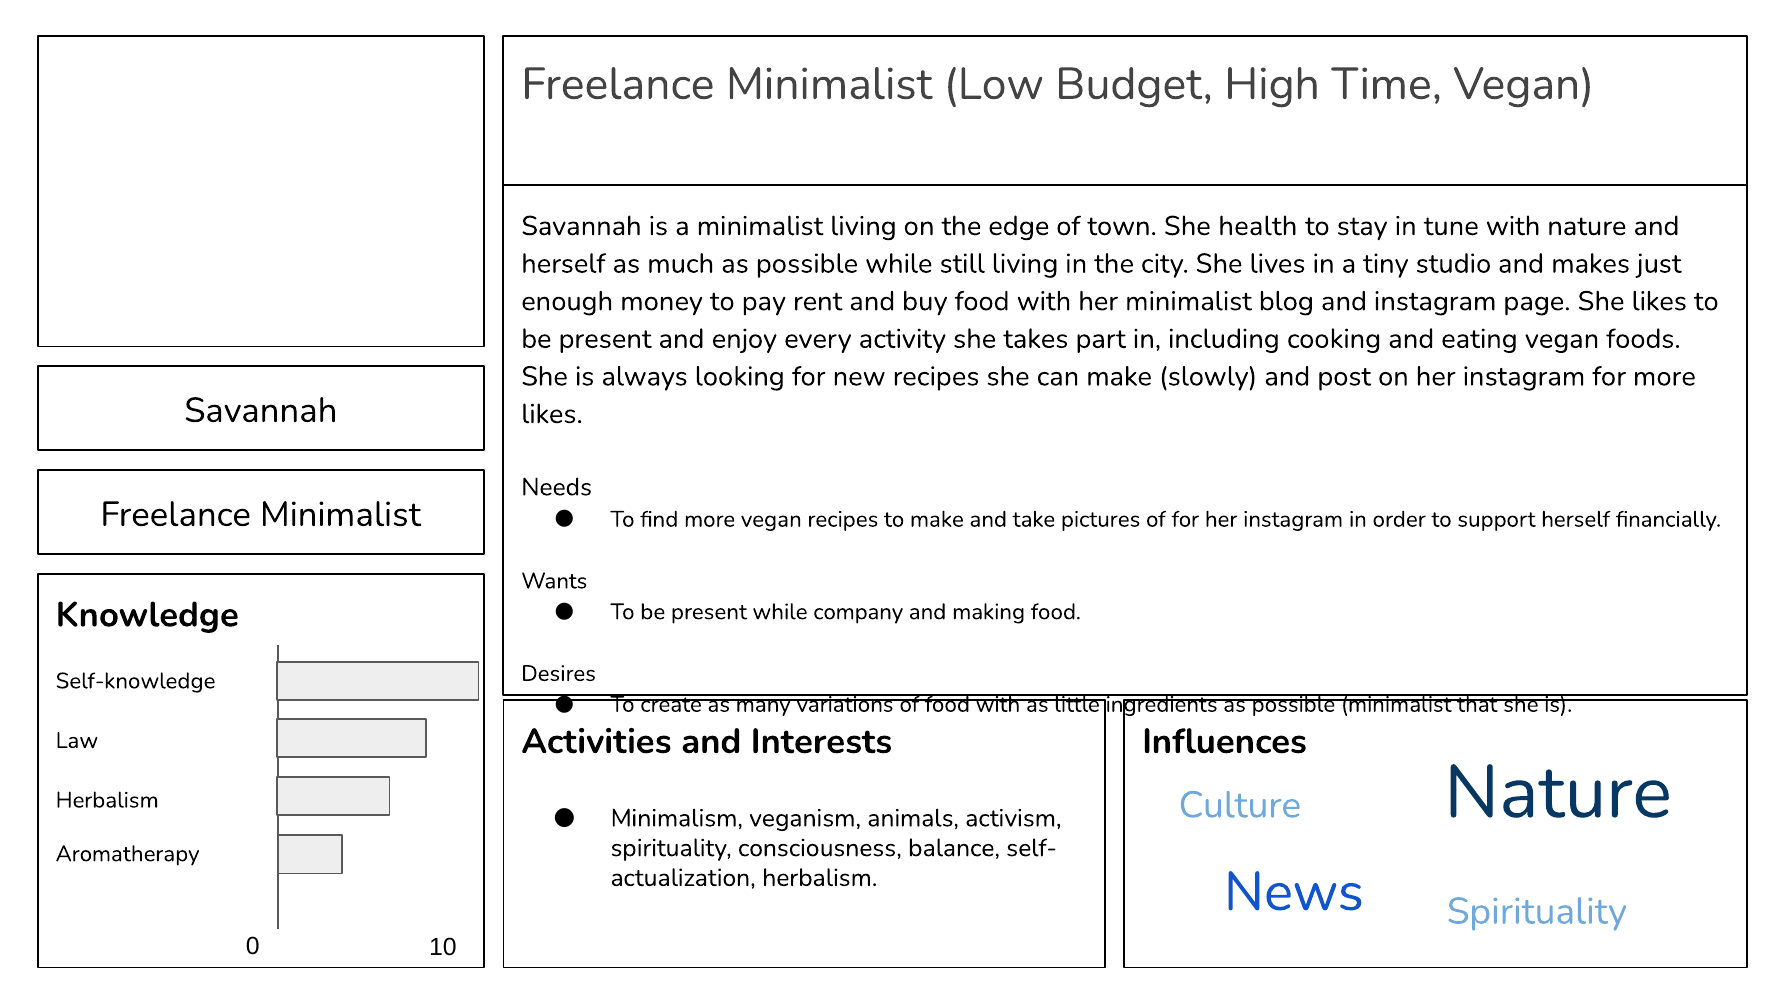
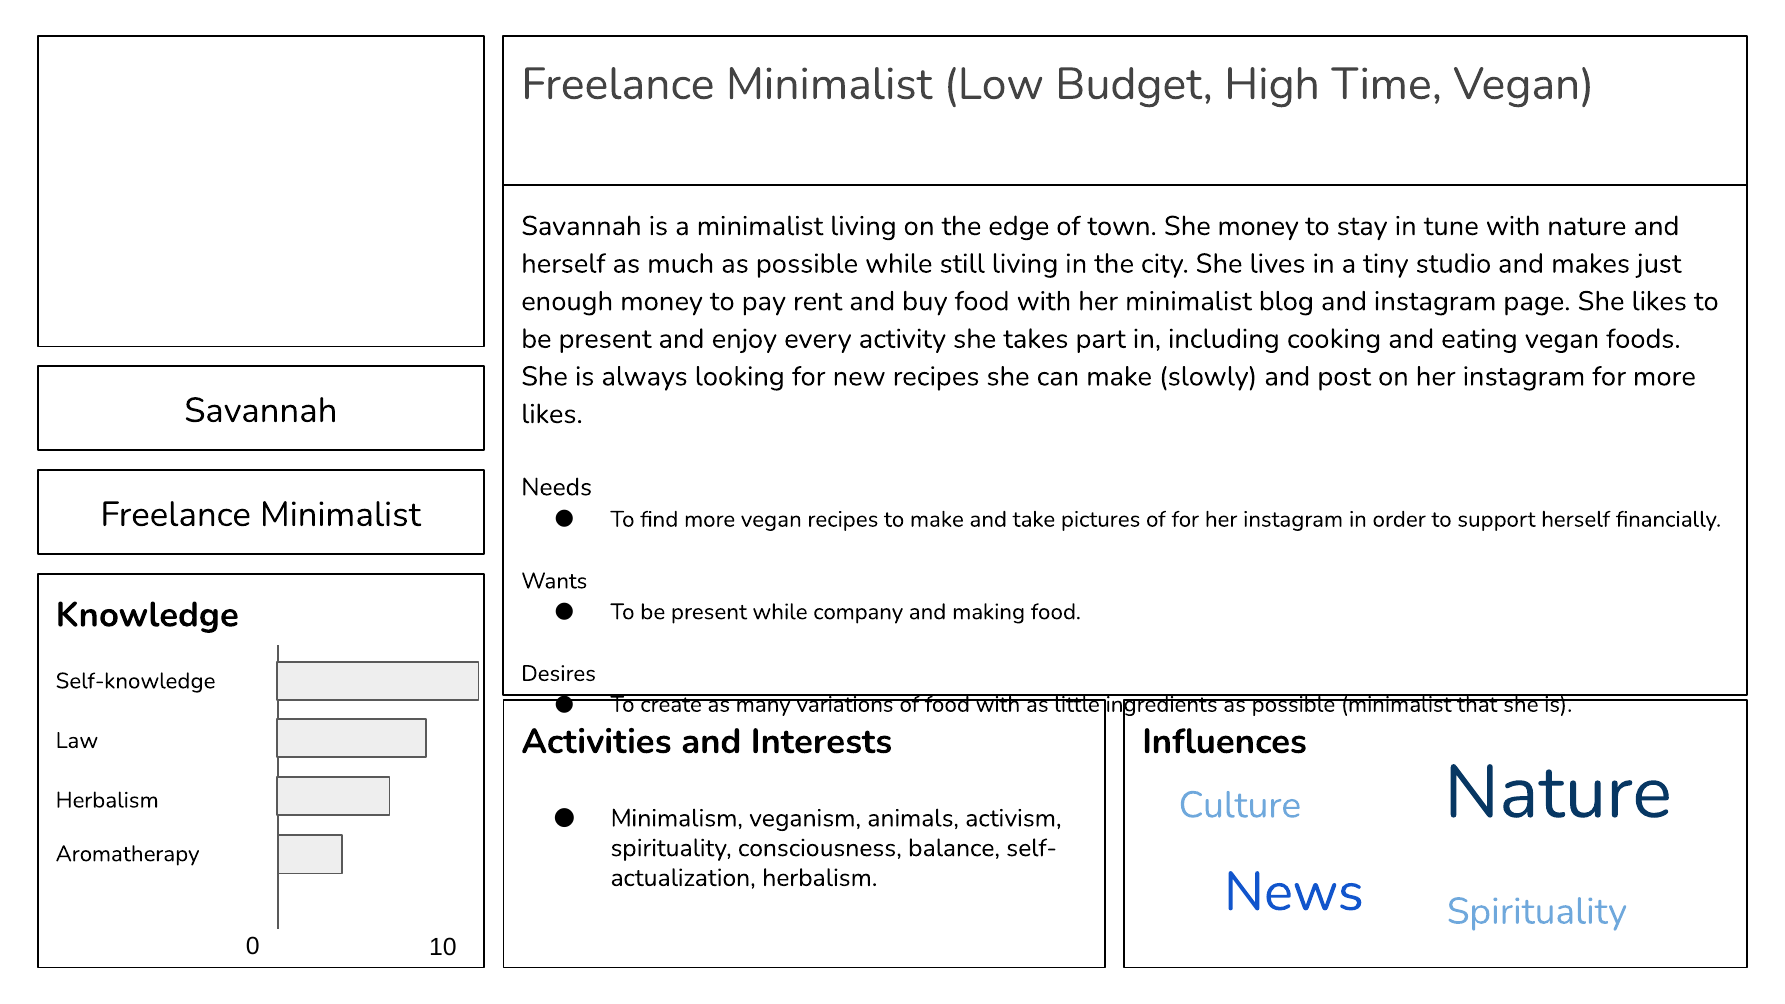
She health: health -> money
